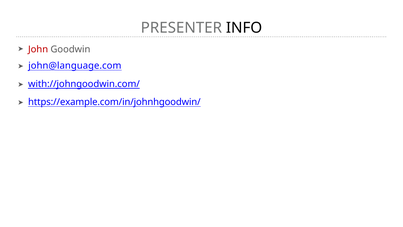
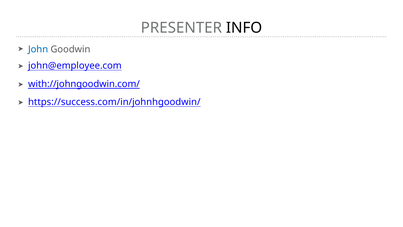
John colour: red -> blue
john@language.com: john@language.com -> john@employee.com
https://example.com/in/johnhgoodwin/: https://example.com/in/johnhgoodwin/ -> https://success.com/in/johnhgoodwin/
